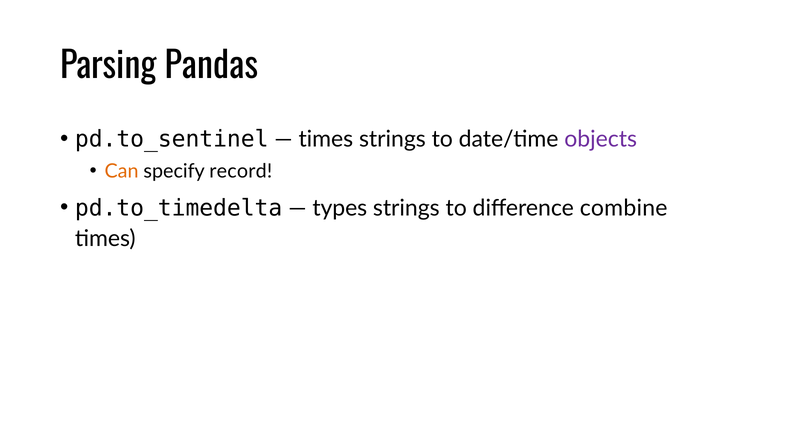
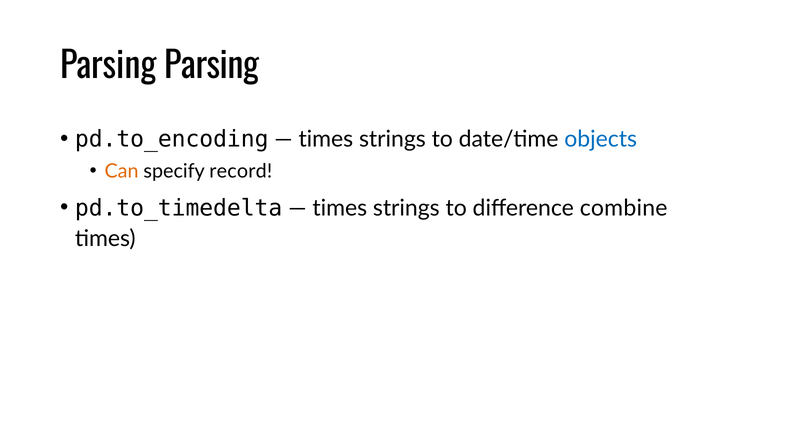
Parsing Pandas: Pandas -> Parsing
pd.to_sentinel: pd.to_sentinel -> pd.to_encoding
objects colour: purple -> blue
types at (340, 208): types -> times
